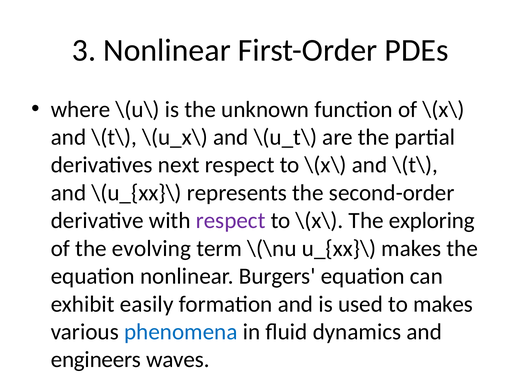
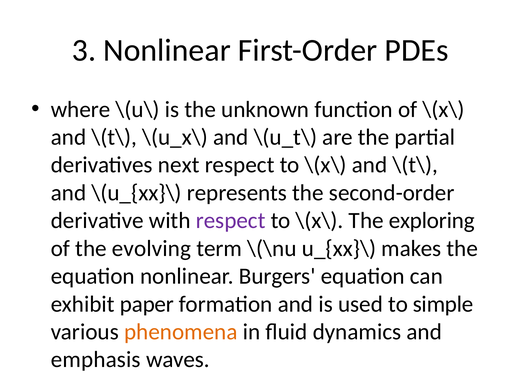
easily: easily -> paper
to makes: makes -> simple
phenomena colour: blue -> orange
engineers: engineers -> emphasis
